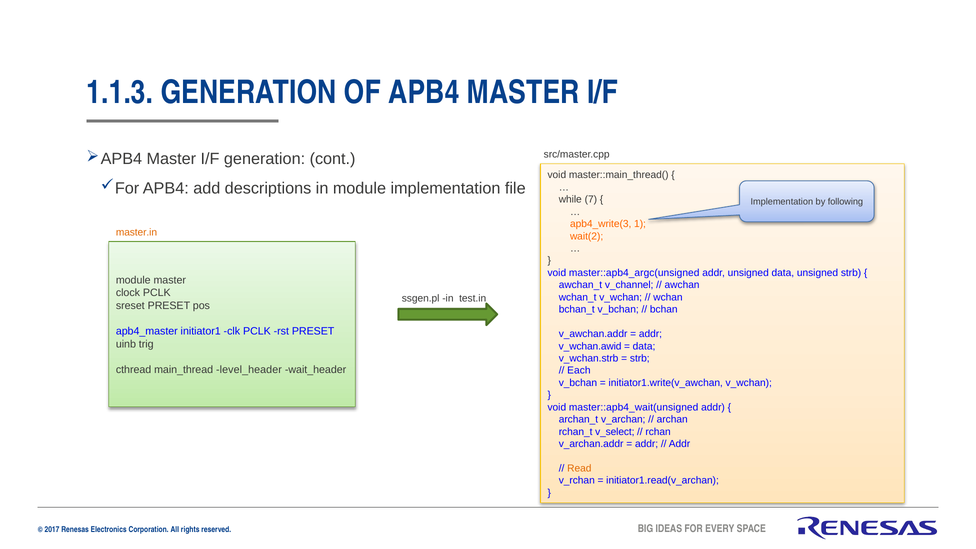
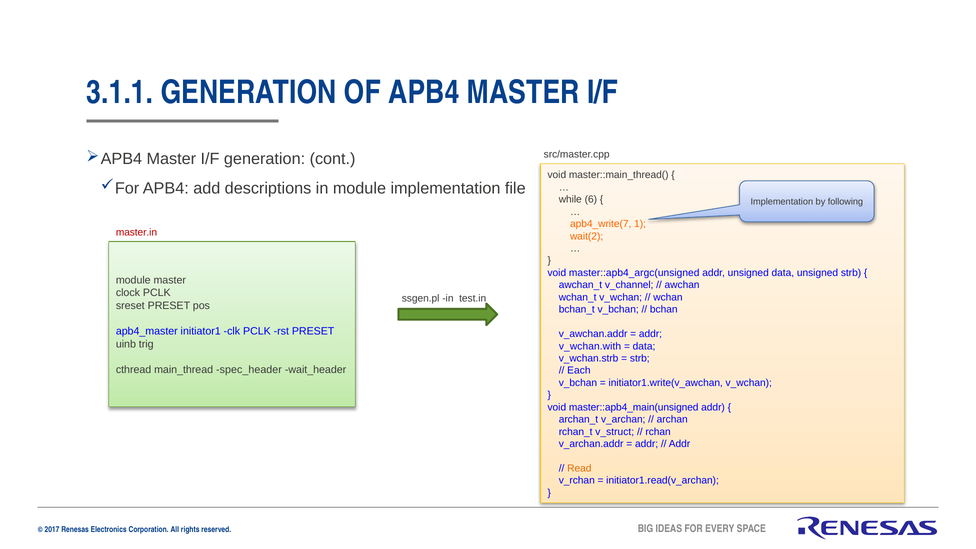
1.1.3: 1.1.3 -> 3.1.1
7: 7 -> 6
apb4_write(3: apb4_write(3 -> apb4_write(7
master.in colour: orange -> red
v_wchan.awid: v_wchan.awid -> v_wchan.with
level_header: level_header -> spec_header
master::apb4_wait(unsigned: master::apb4_wait(unsigned -> master::apb4_main(unsigned
v_select: v_select -> v_struct
